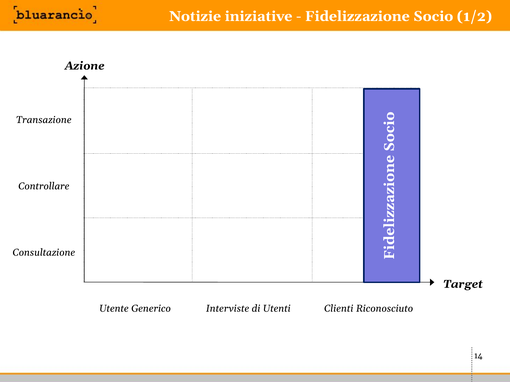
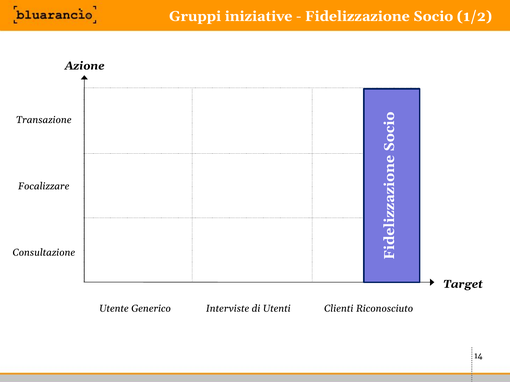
Notizie: Notizie -> Gruppi
Controllare: Controllare -> Focalizzare
